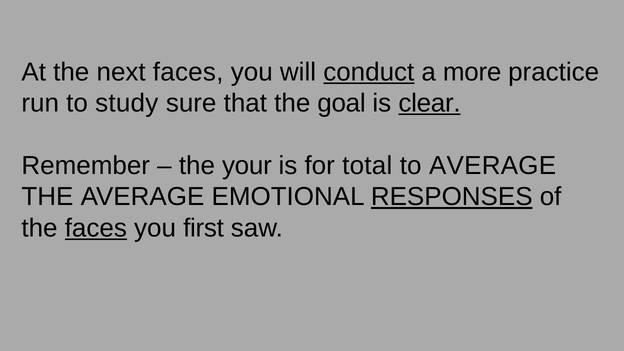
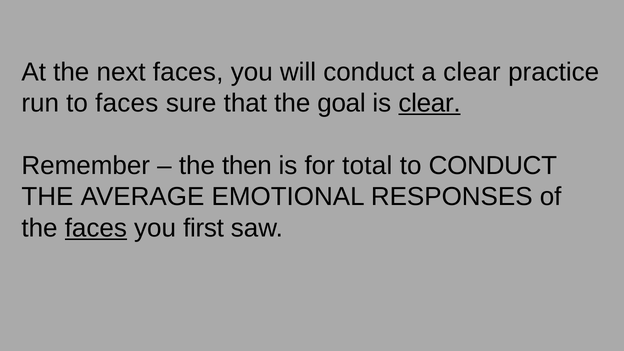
conduct at (369, 72) underline: present -> none
a more: more -> clear
to study: study -> faces
your: your -> then
to AVERAGE: AVERAGE -> CONDUCT
RESPONSES underline: present -> none
